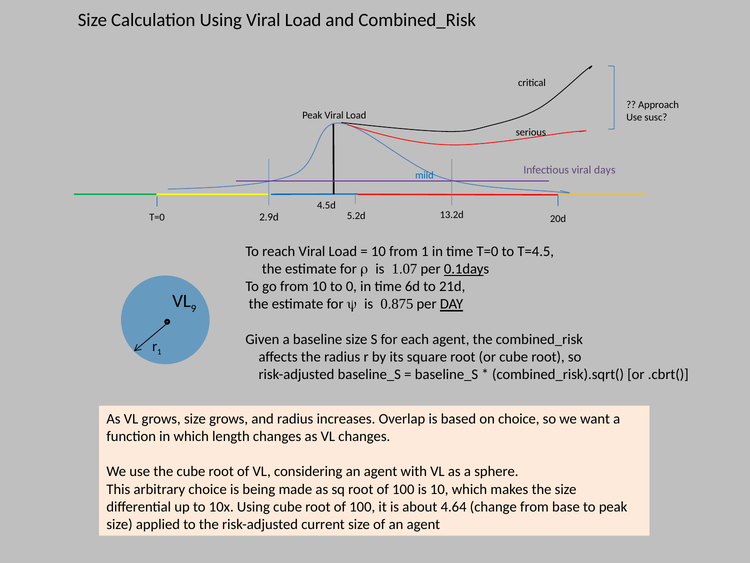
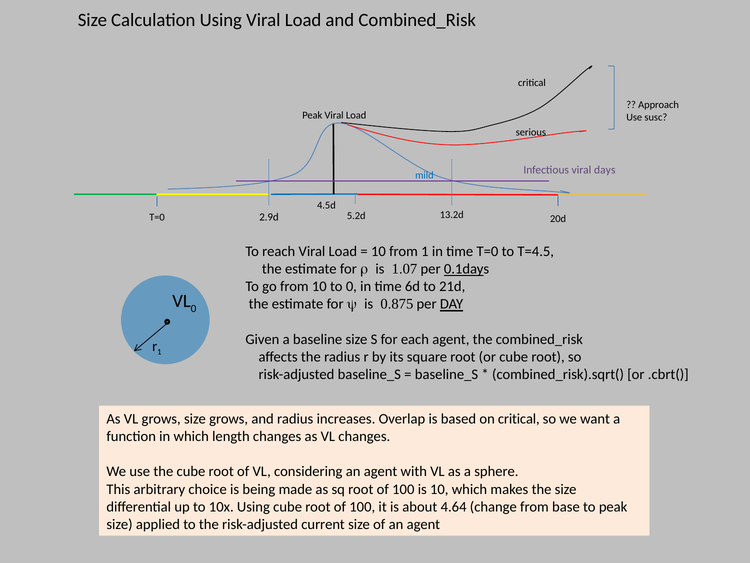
VL 9: 9 -> 0
on choice: choice -> critical
